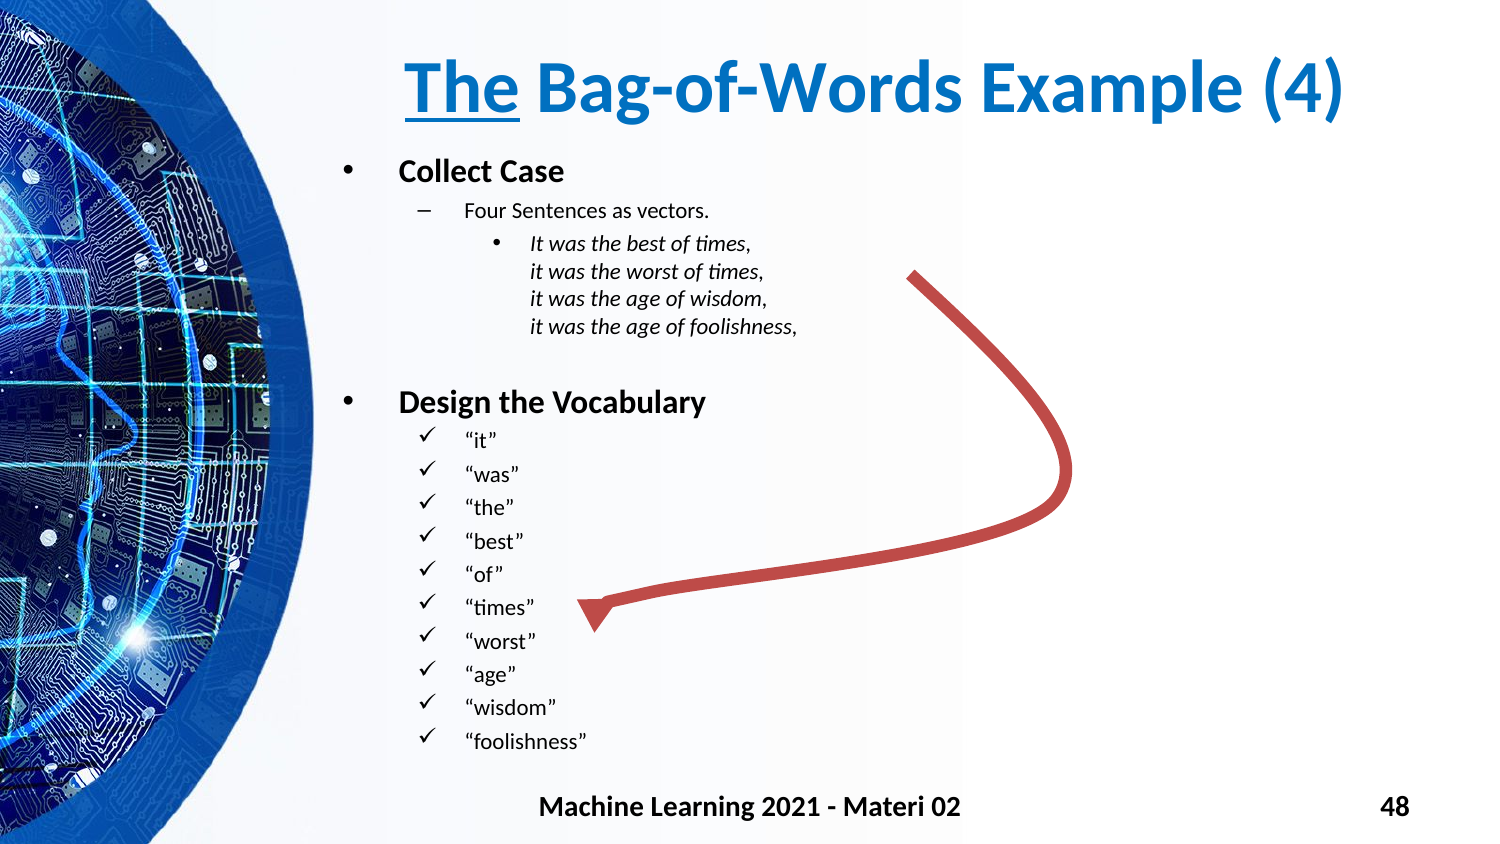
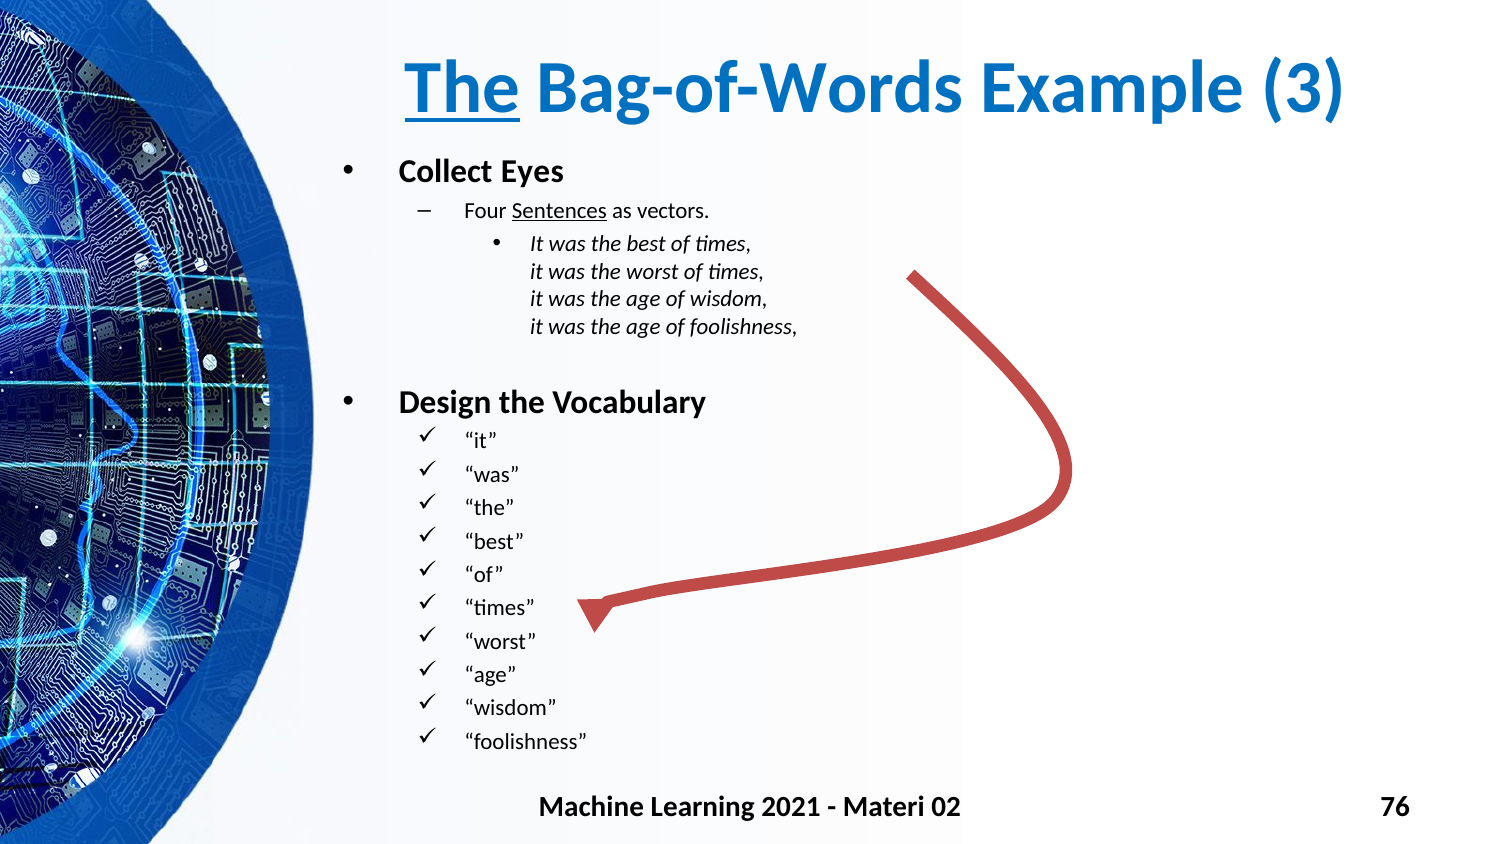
4: 4 -> 3
Case: Case -> Eyes
Sentences underline: none -> present
48: 48 -> 76
